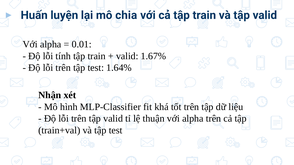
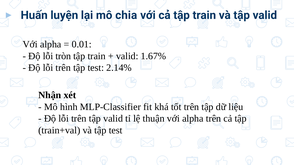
tính: tính -> tròn
1.64%: 1.64% -> 2.14%
